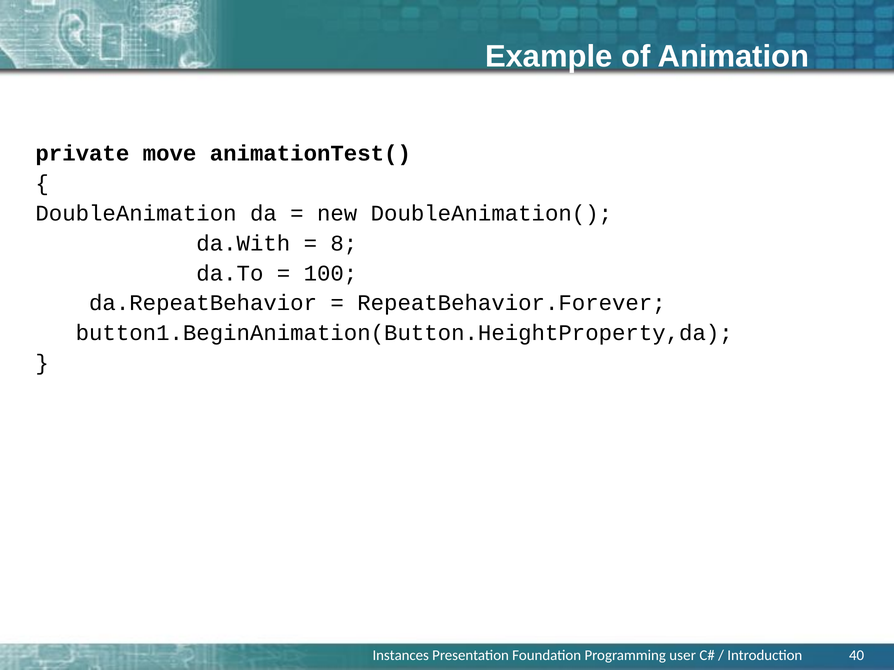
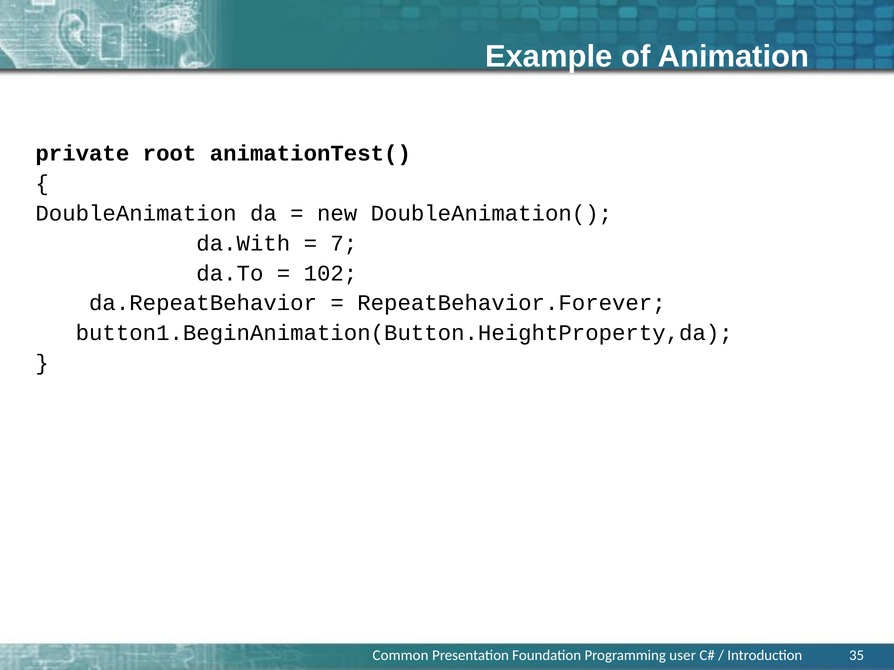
move: move -> root
8: 8 -> 7
100: 100 -> 102
Instances: Instances -> Common
40: 40 -> 35
